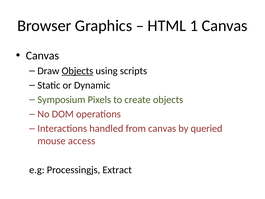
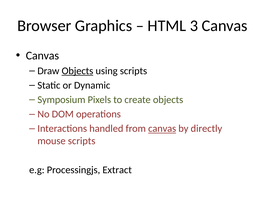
1: 1 -> 3
canvas at (162, 128) underline: none -> present
queried: queried -> directly
mouse access: access -> scripts
